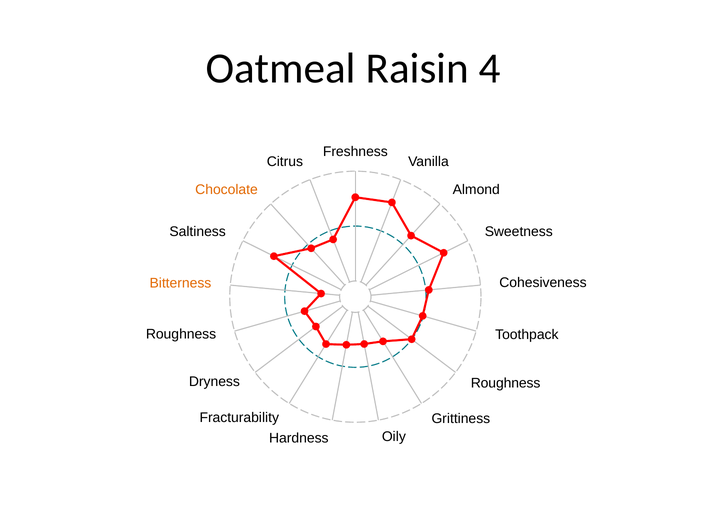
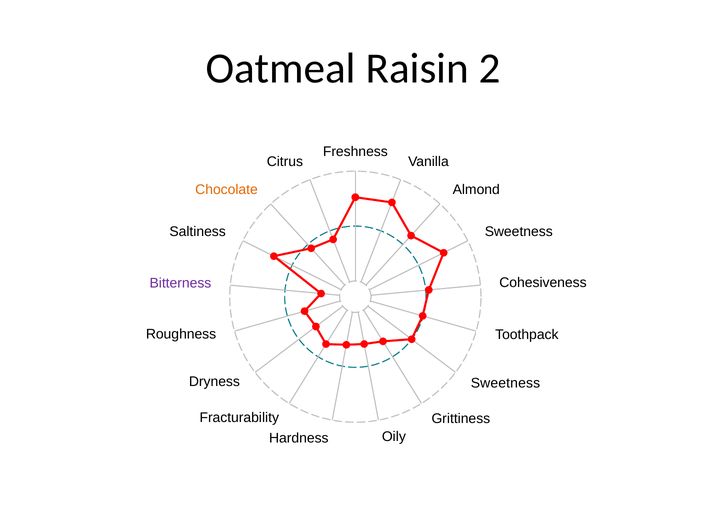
4: 4 -> 2
Bitterness colour: orange -> purple
Roughness at (506, 383): Roughness -> Sweetness
